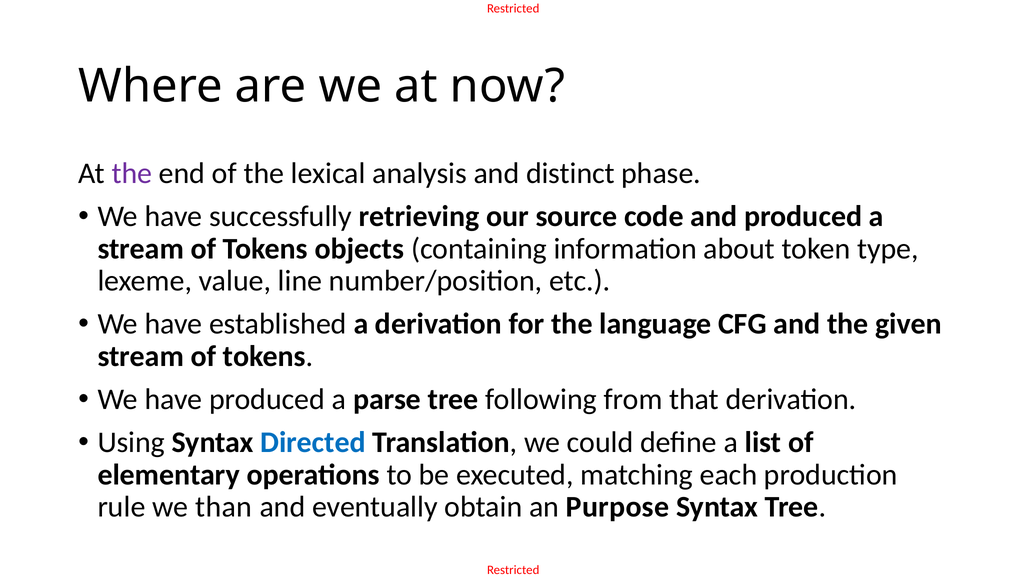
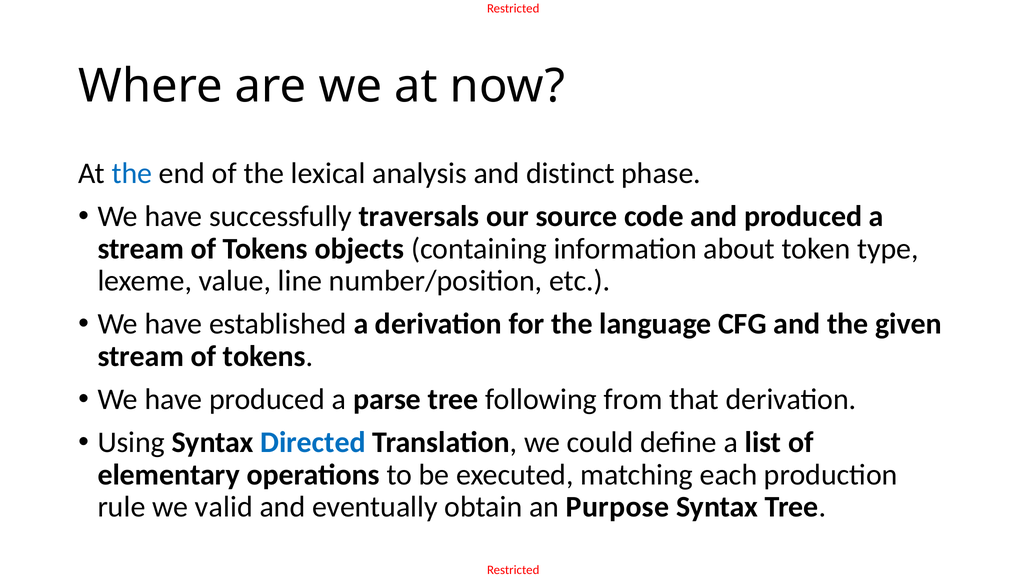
the at (132, 174) colour: purple -> blue
retrieving: retrieving -> traversals
than: than -> valid
